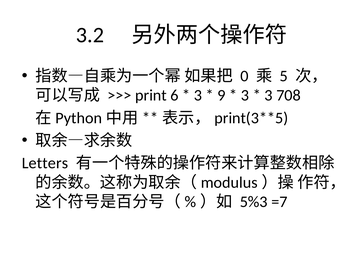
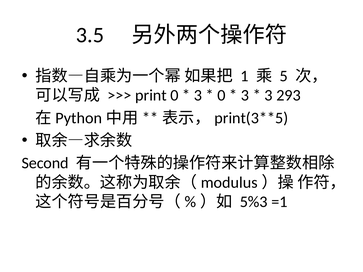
3.2: 3.2 -> 3.5
0: 0 -> 1
print 6: 6 -> 0
9 at (221, 96): 9 -> 0
708: 708 -> 293
Letters: Letters -> Second
=7: =7 -> =1
